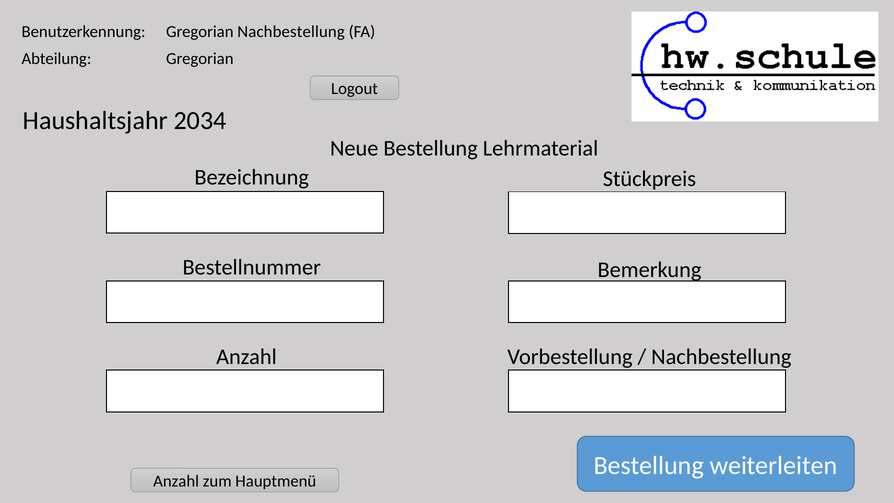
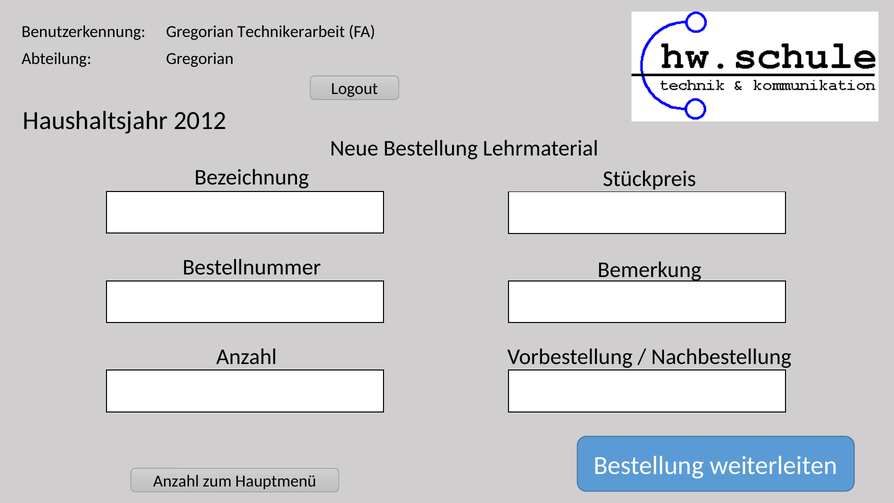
Gregorian Nachbestellung: Nachbestellung -> Technikerarbeit
2034: 2034 -> 2012
